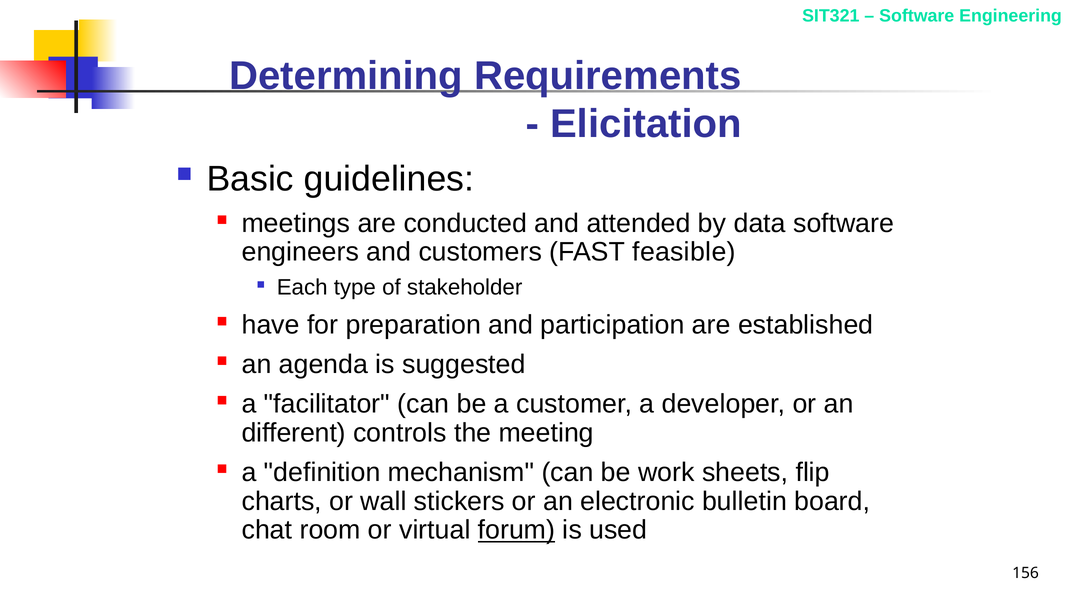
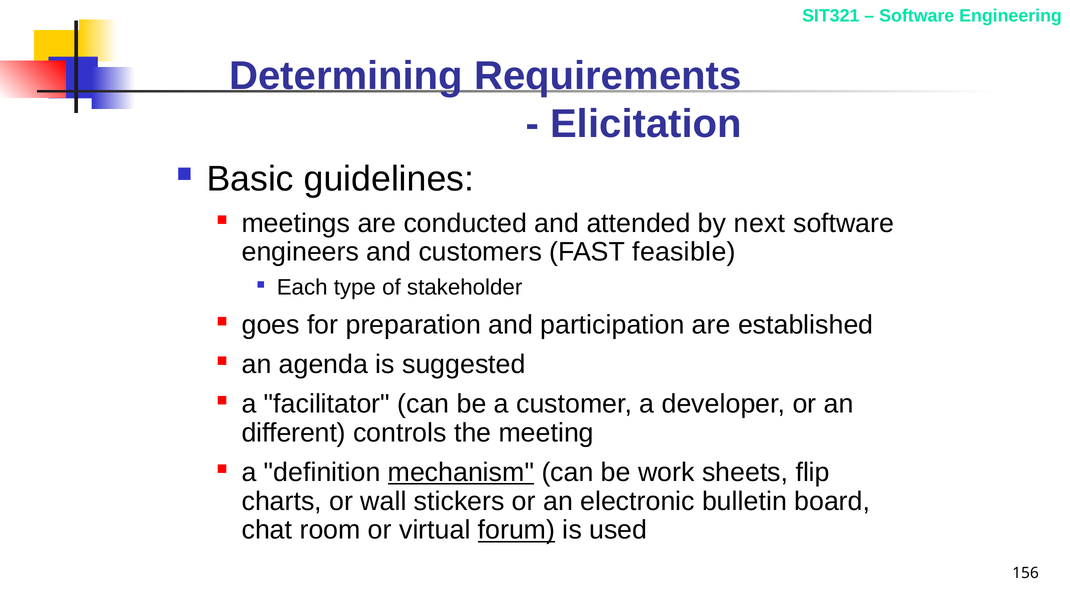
data: data -> next
have: have -> goes
mechanism underline: none -> present
